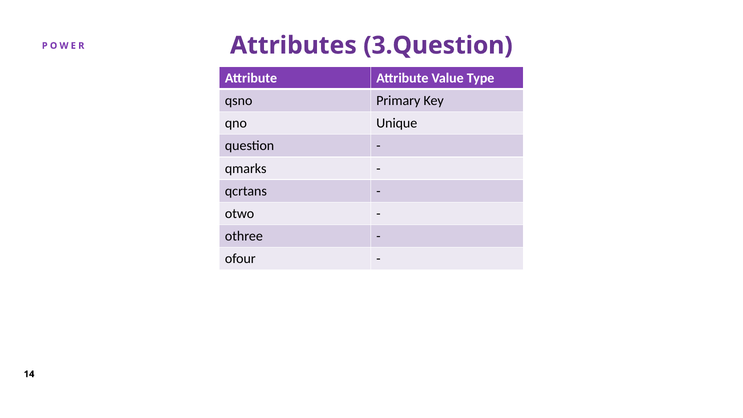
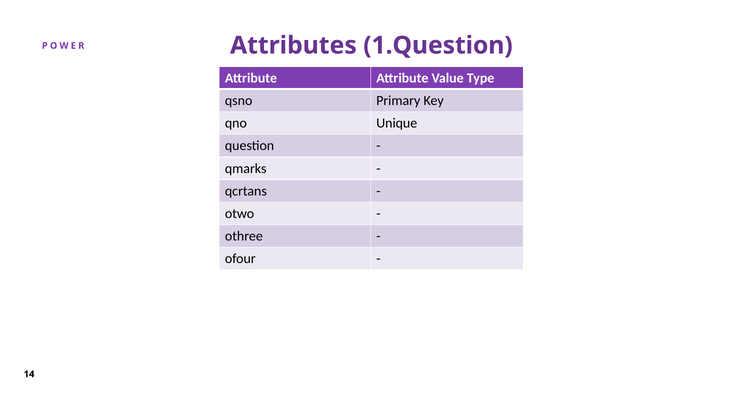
3.Question: 3.Question -> 1.Question
